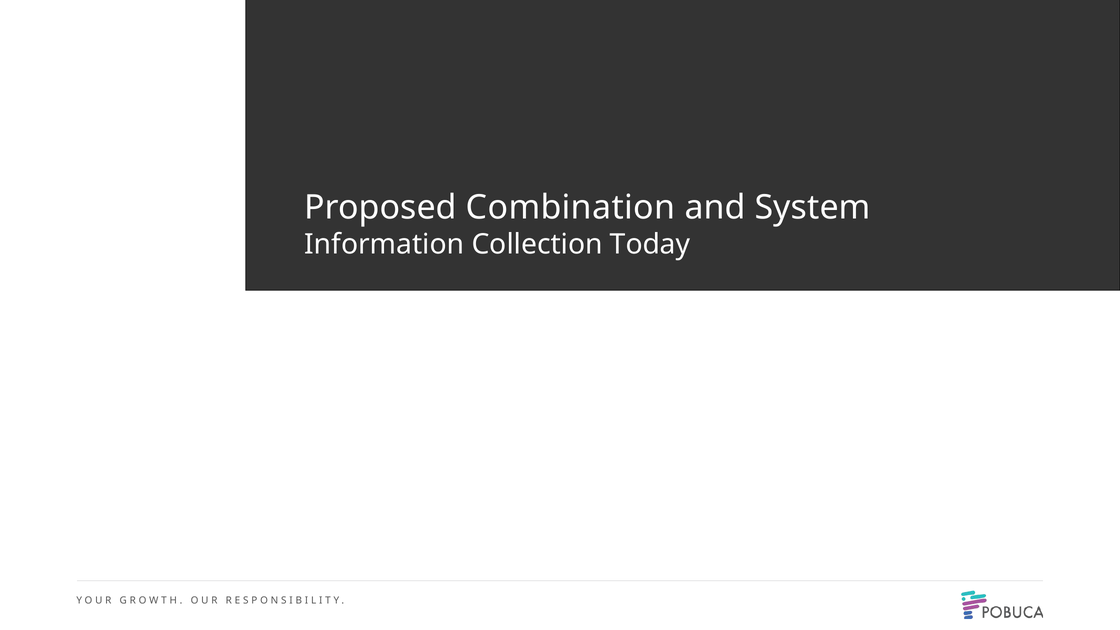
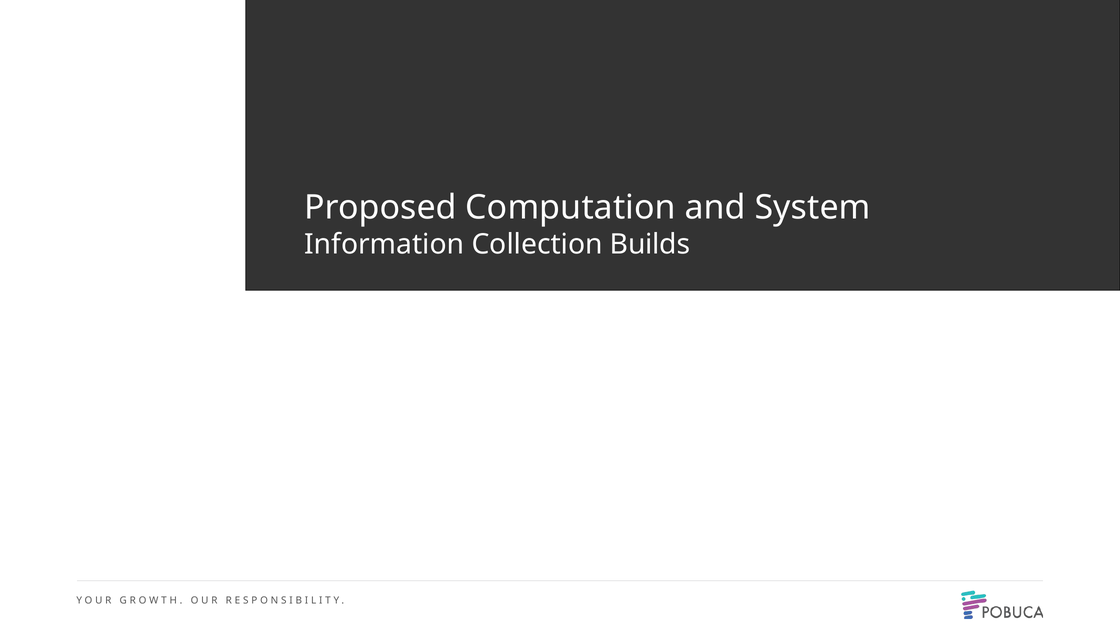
Combination: Combination -> Computation
Today: Today -> Builds
